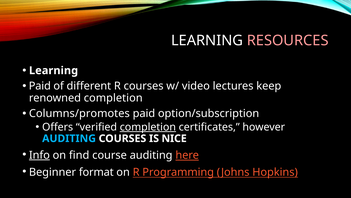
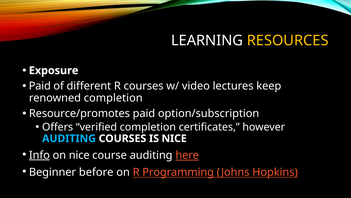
RESOURCES colour: pink -> yellow
Learning at (54, 70): Learning -> Exposure
Columns/promotes: Columns/promotes -> Resource/promotes
completion at (148, 127) underline: present -> none
on find: find -> nice
format: format -> before
